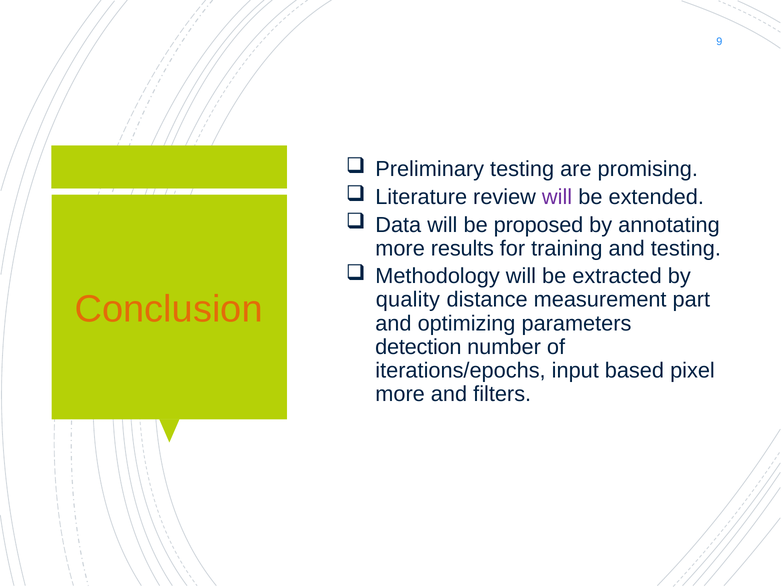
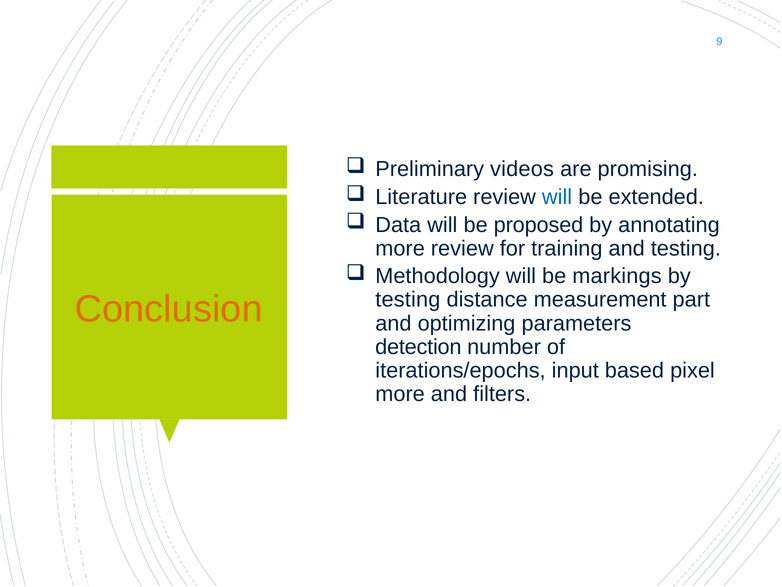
Preliminary testing: testing -> videos
will at (557, 197) colour: purple -> blue
more results: results -> review
extracted: extracted -> markings
quality at (408, 300): quality -> testing
